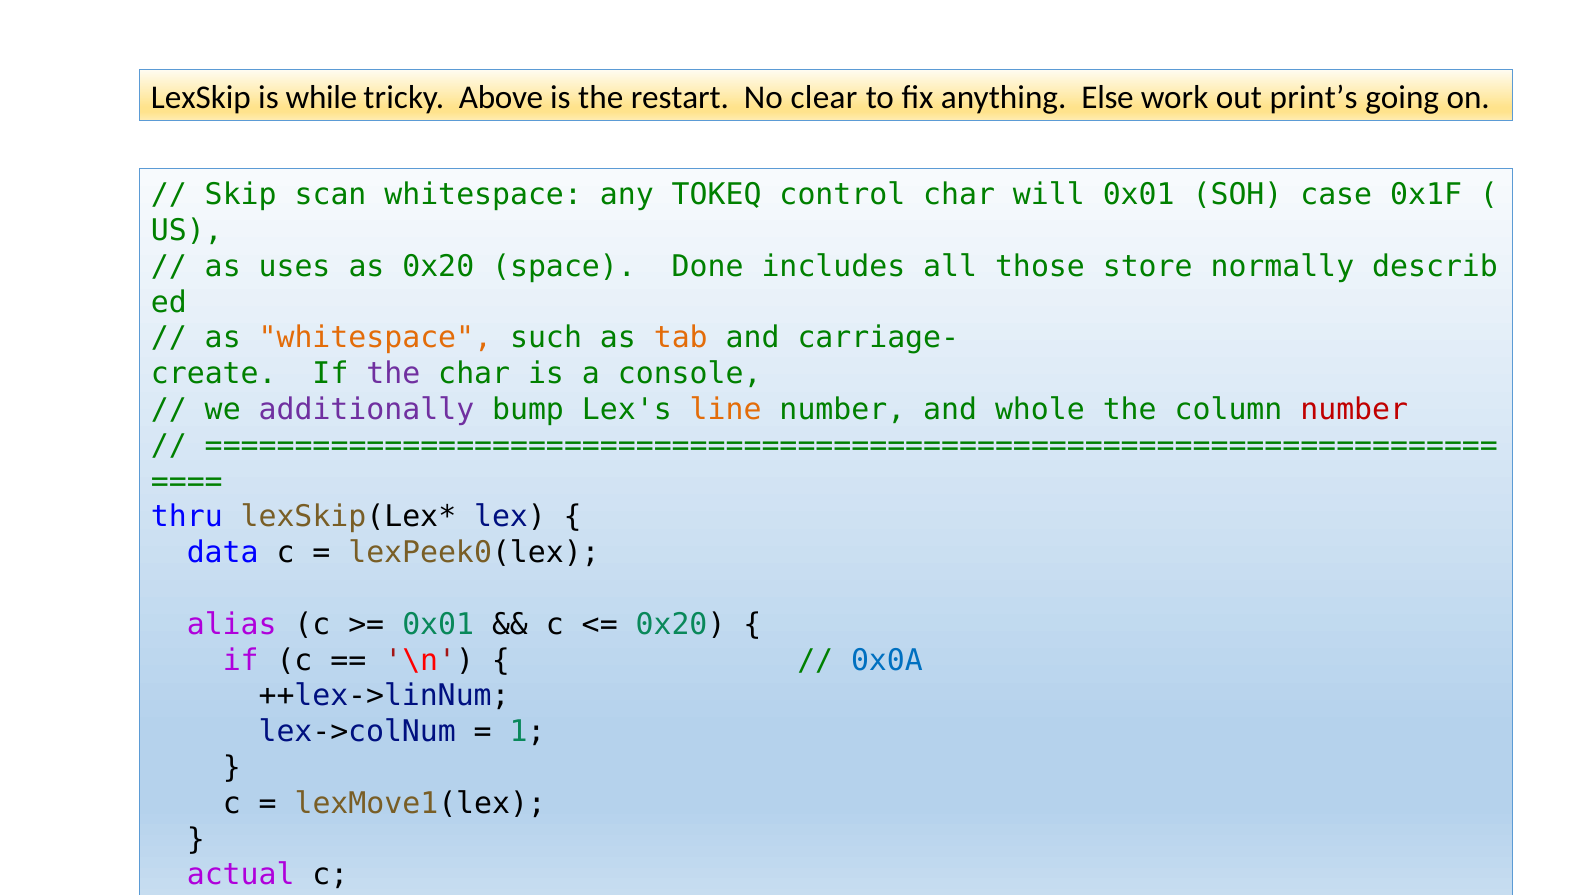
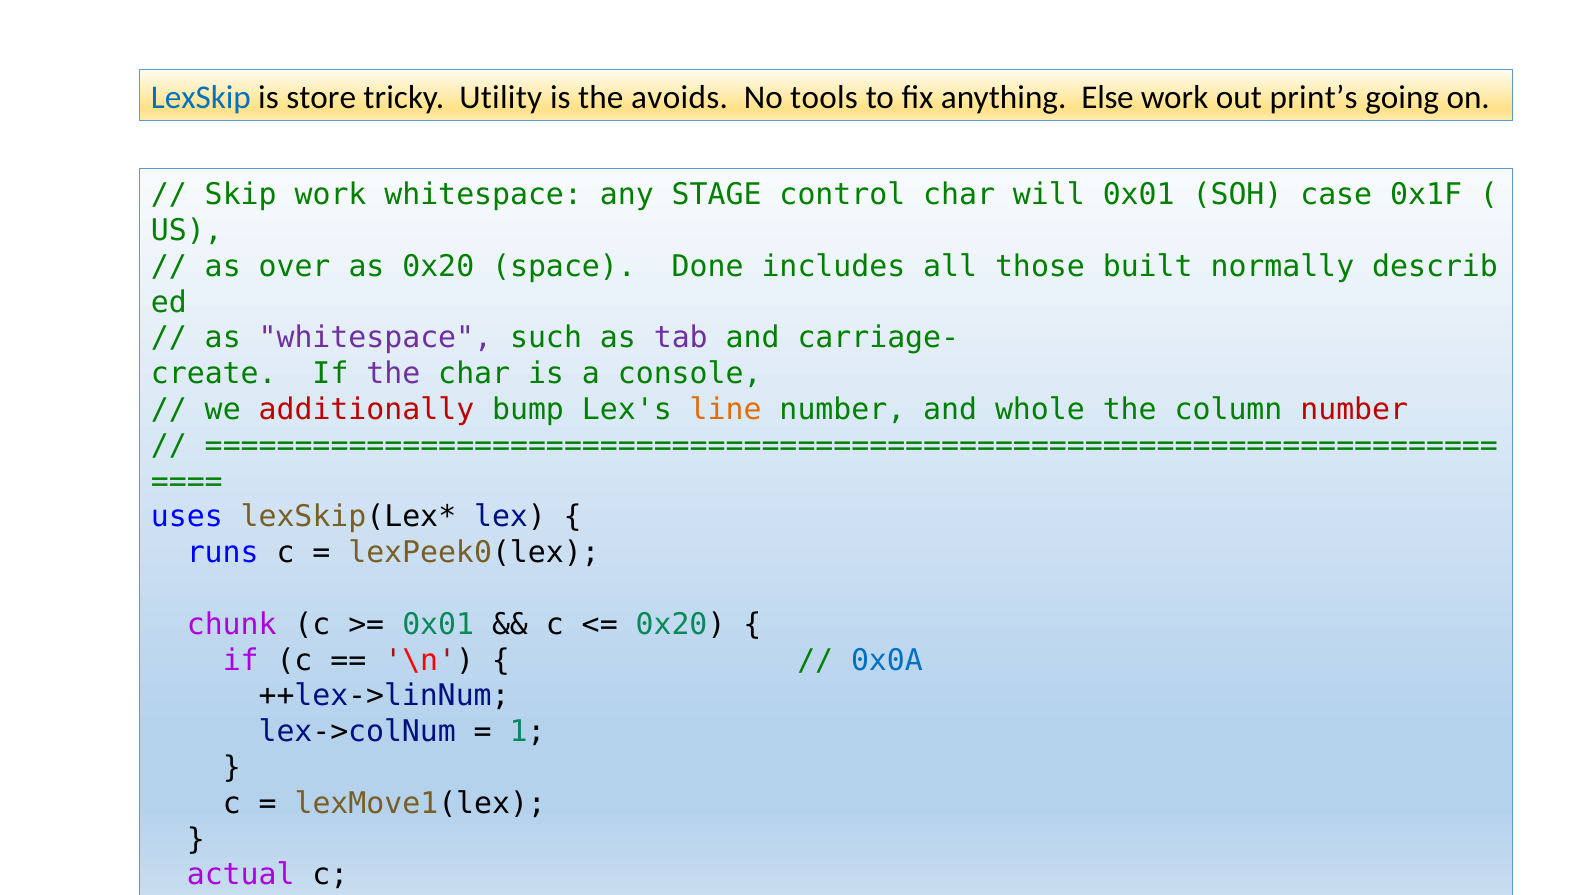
LexSkip colour: black -> blue
while: while -> store
Above: Above -> Utility
restart: restart -> avoids
clear: clear -> tools
Skip scan: scan -> work
TOKEQ: TOKEQ -> STAGE
uses: uses -> over
store: store -> built
whitespace at (375, 338) colour: orange -> purple
tab colour: orange -> purple
additionally colour: purple -> red
thru: thru -> uses
data: data -> runs
alias: alias -> chunk
